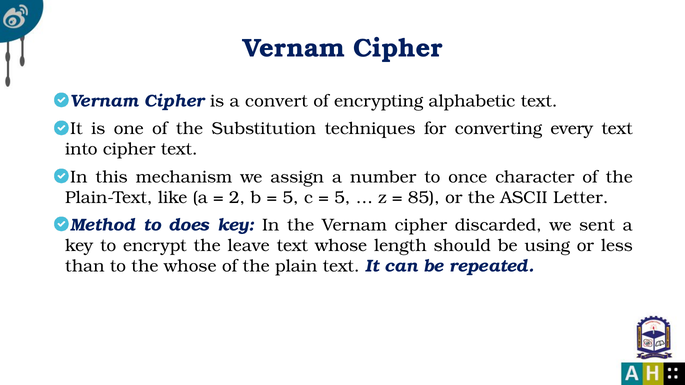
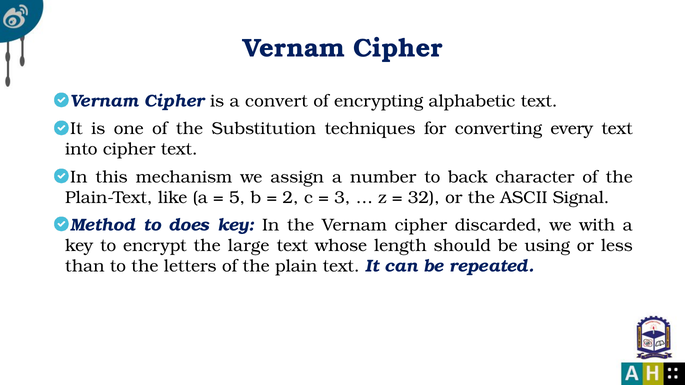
once: once -> back
2: 2 -> 5
5 at (290, 198): 5 -> 2
5 at (342, 198): 5 -> 3
85: 85 -> 32
Letter: Letter -> Signal
sent: sent -> with
leave: leave -> large
the whose: whose -> letters
